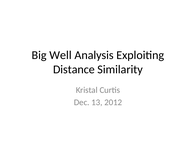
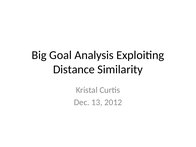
Well: Well -> Goal
